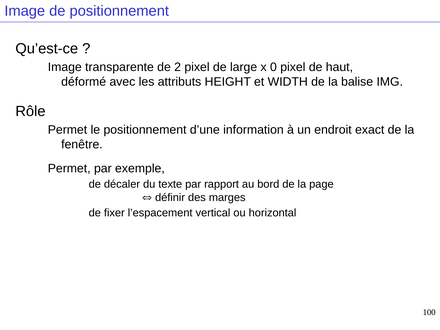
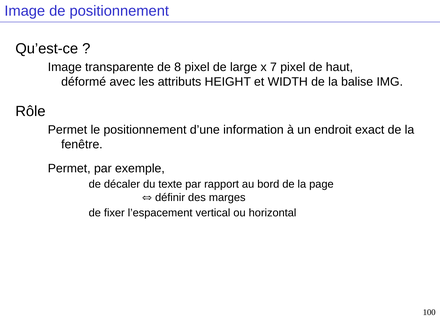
2: 2 -> 8
0: 0 -> 7
